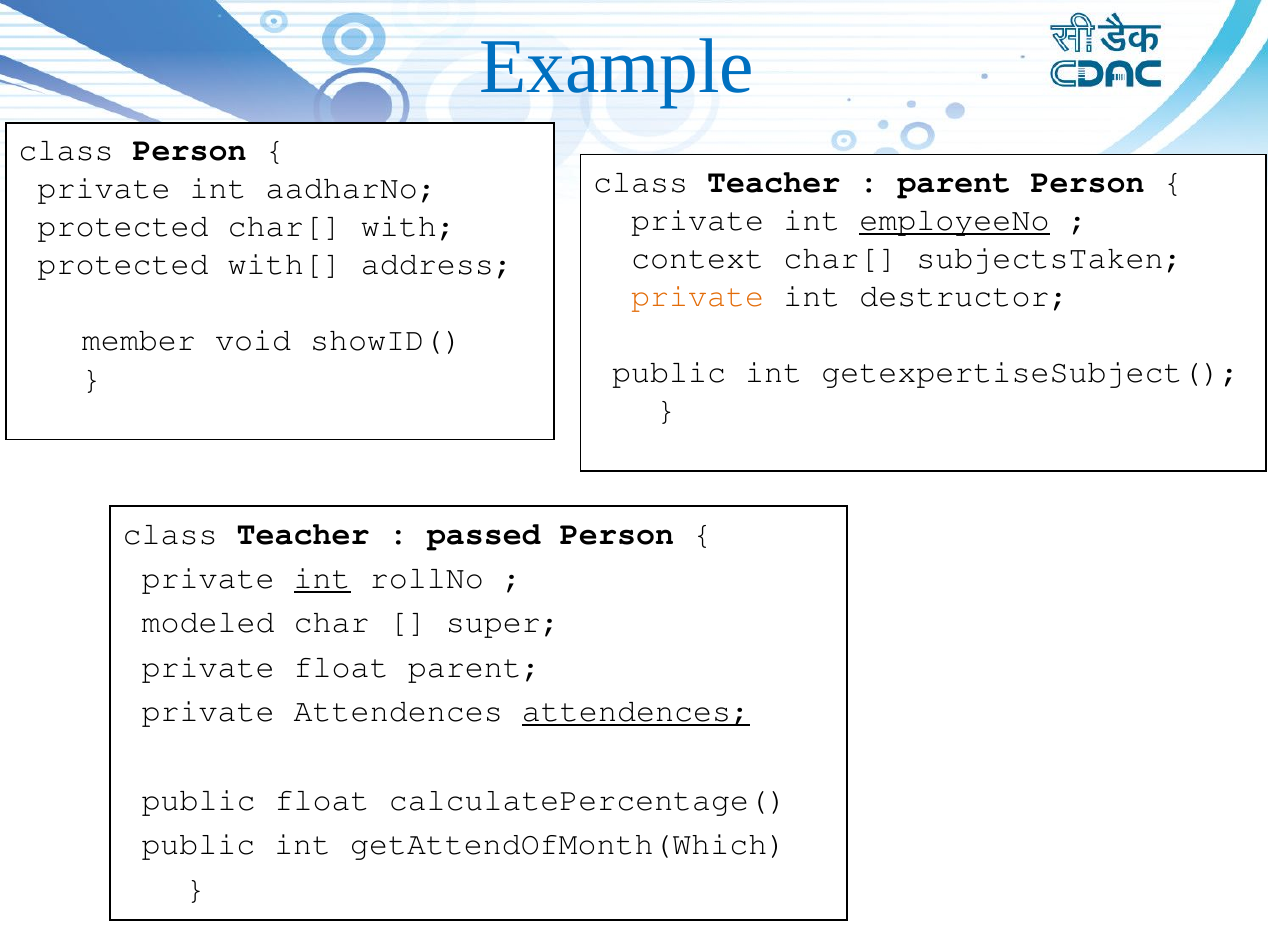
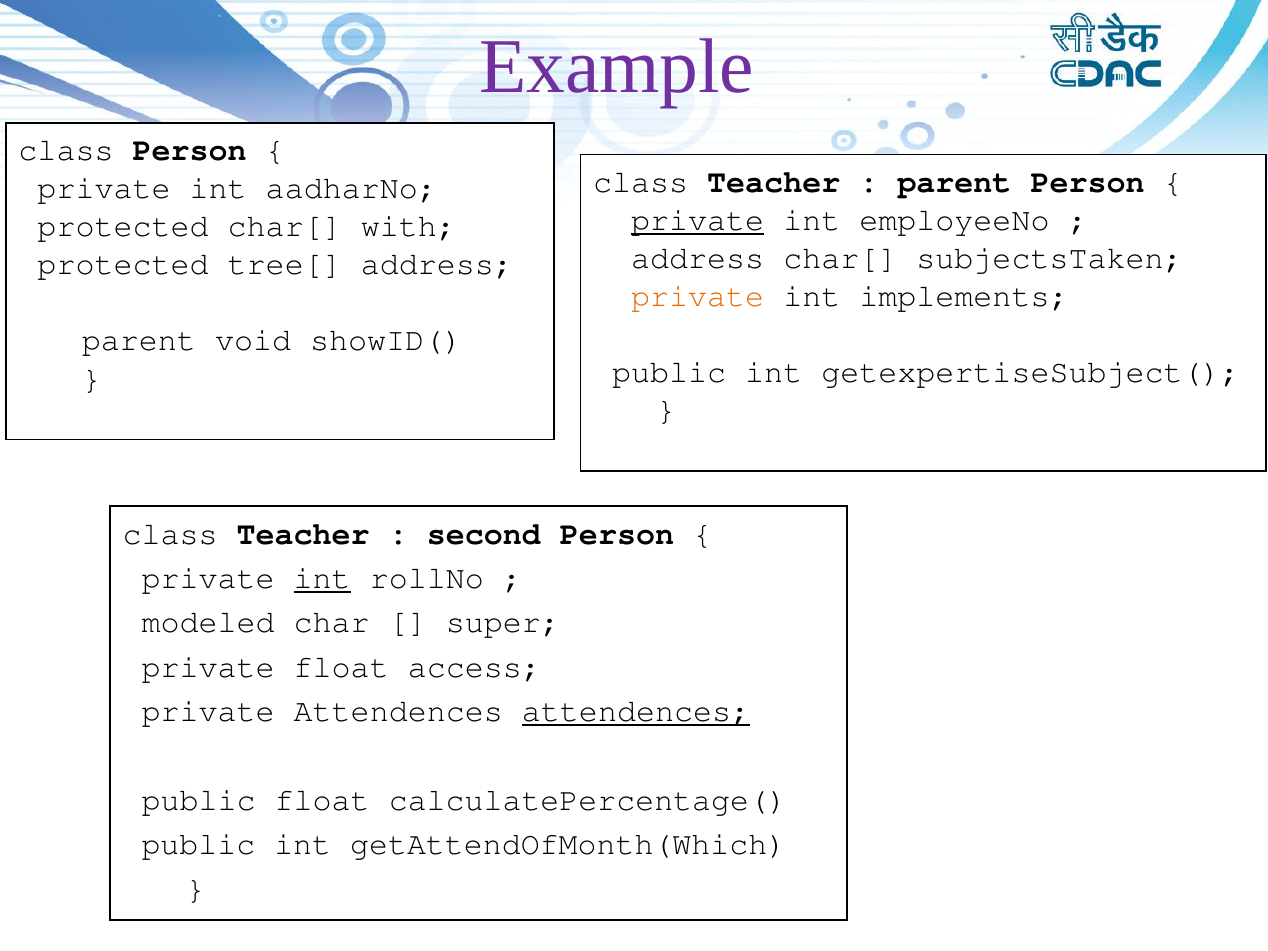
Example colour: blue -> purple
private at (698, 220) underline: none -> present
employeeNo underline: present -> none
context at (698, 258): context -> address
with[: with[ -> tree[
destructor: destructor -> implements
member at (139, 341): member -> parent
passed: passed -> second
float parent: parent -> access
